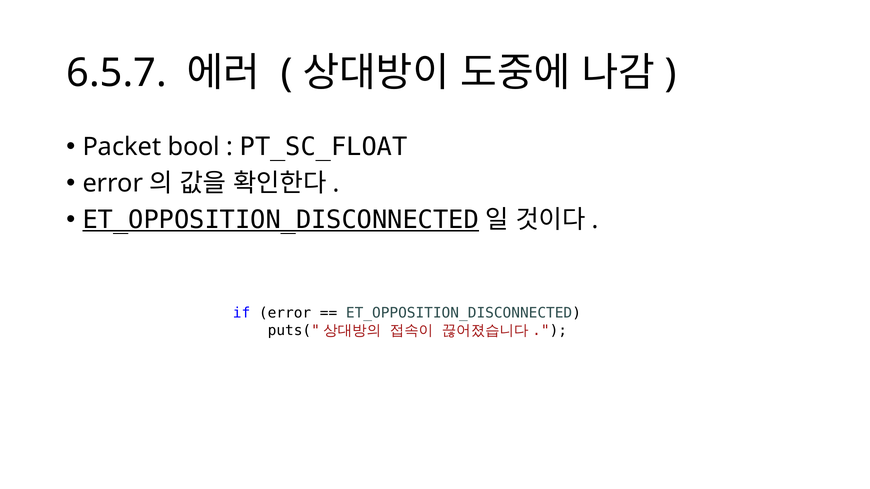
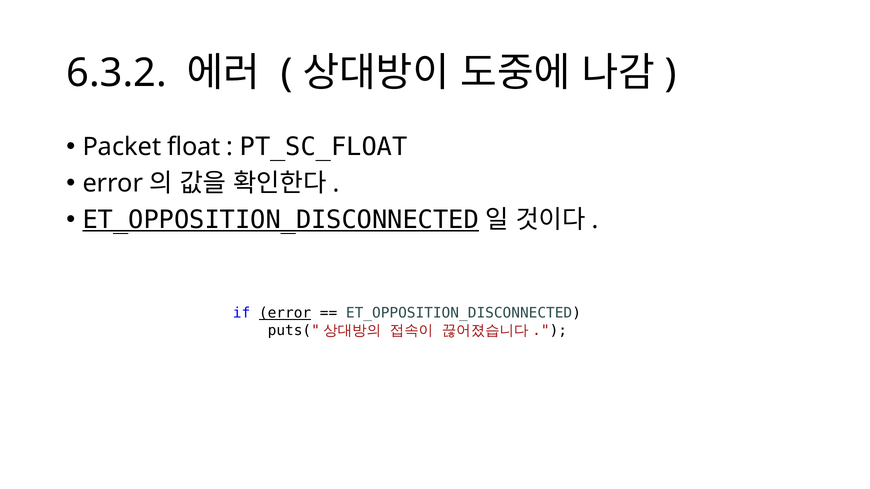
6.5.7: 6.5.7 -> 6.3.2
bool: bool -> float
error at (285, 313) underline: none -> present
